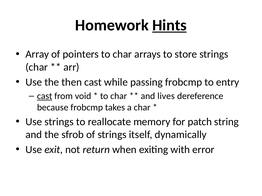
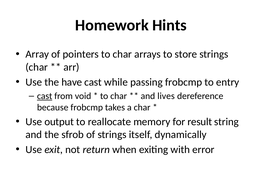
Hints underline: present -> none
then: then -> have
Use strings: strings -> output
patch: patch -> result
